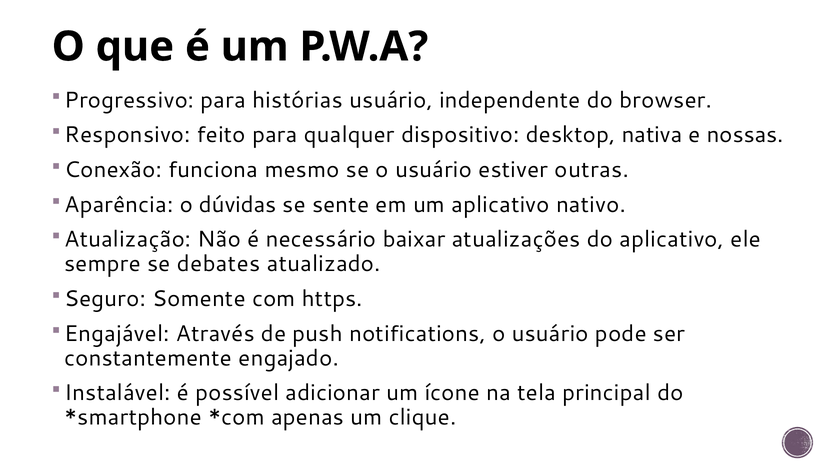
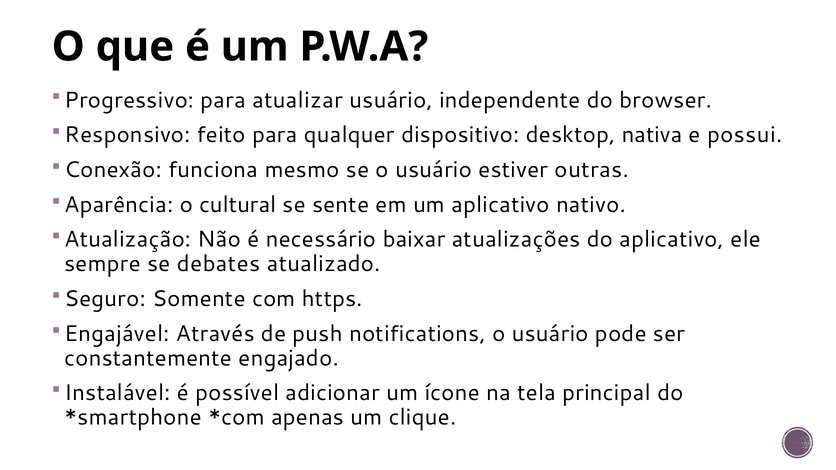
histórias: histórias -> atualizar
nossas: nossas -> possui
dúvidas: dúvidas -> cultural
